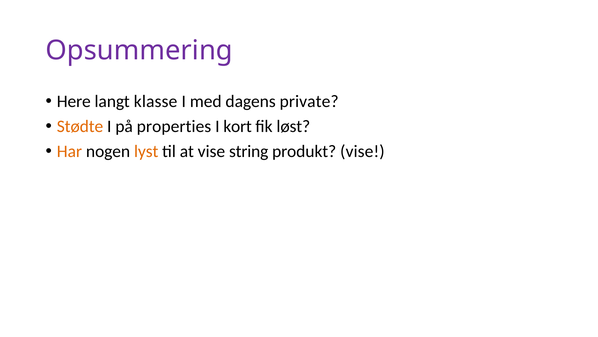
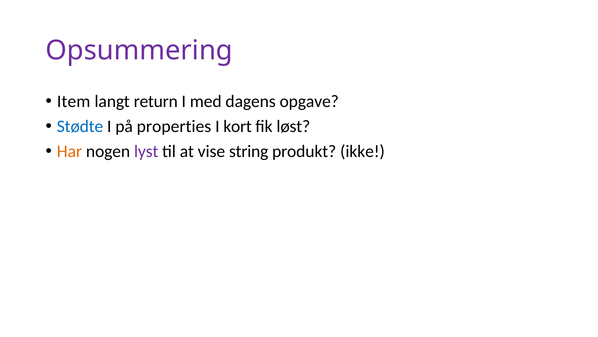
Here: Here -> Item
klasse: klasse -> return
private: private -> opgave
Stødte colour: orange -> blue
lyst colour: orange -> purple
produkt vise: vise -> ikke
